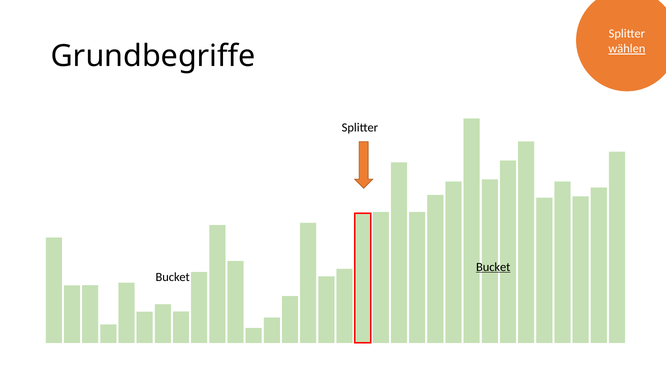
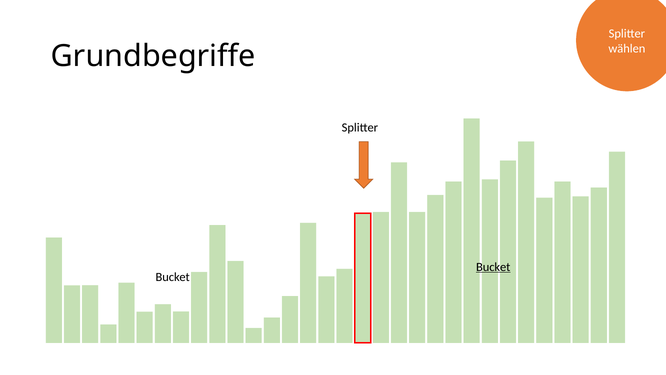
wählen underline: present -> none
